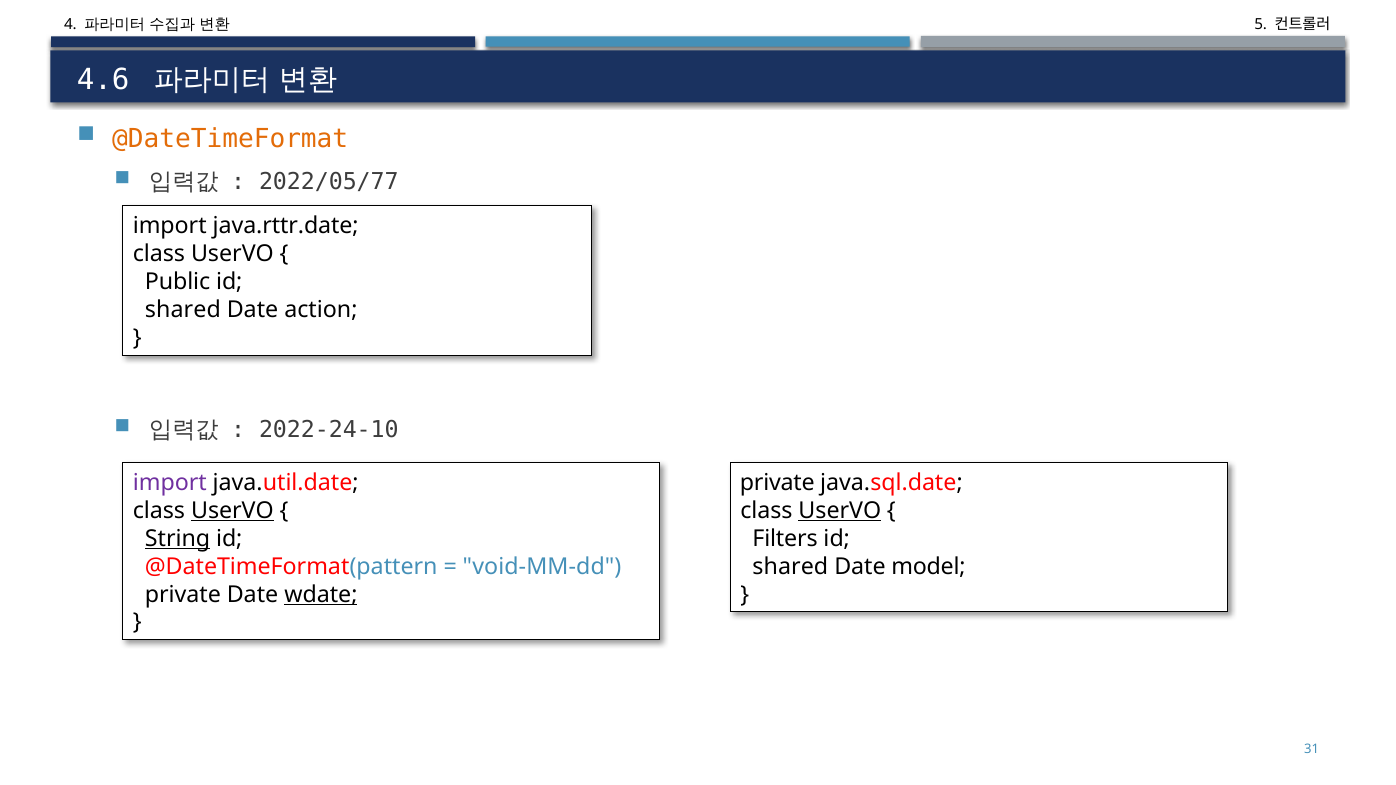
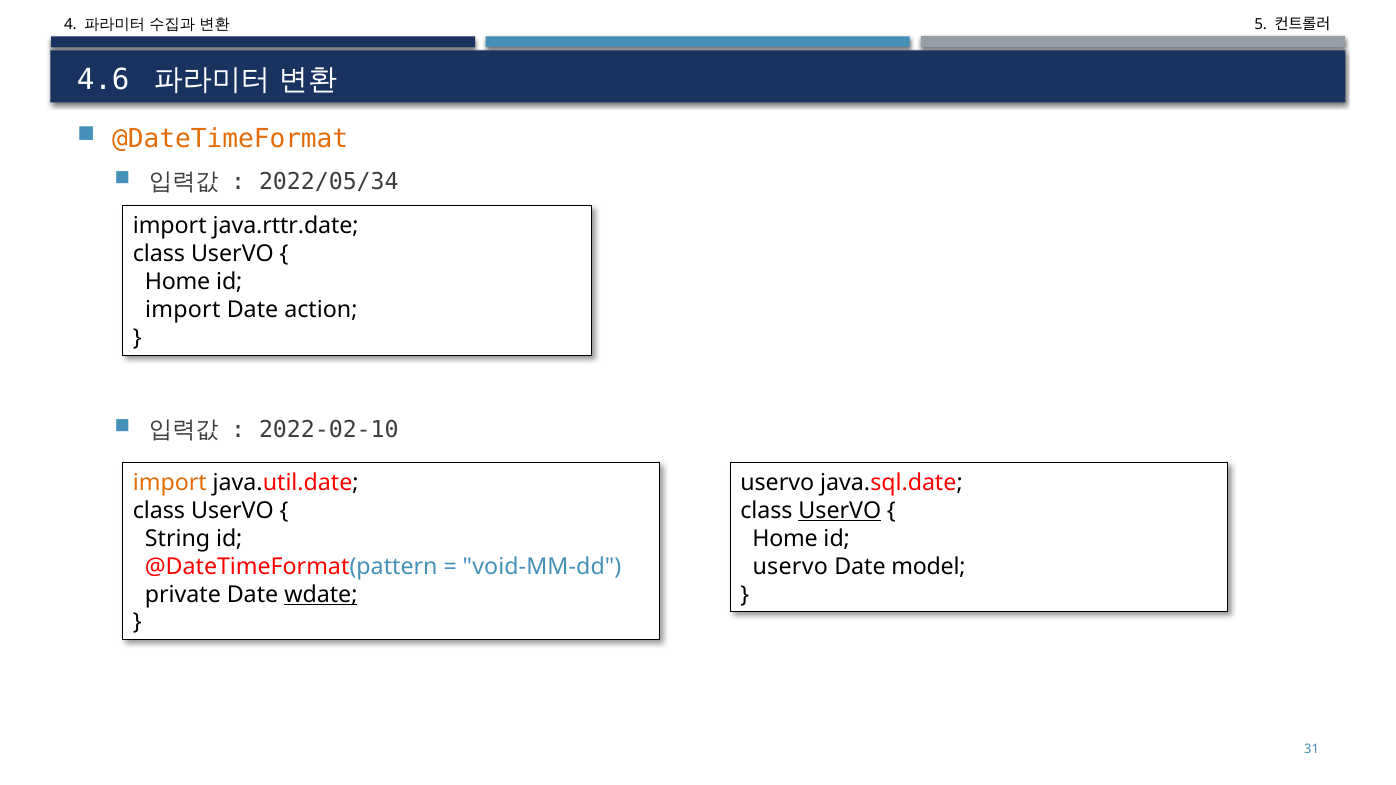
2022/05/77: 2022/05/77 -> 2022/05/34
Public at (178, 282): Public -> Home
shared at (183, 310): shared -> import
2022-24-10: 2022-24-10 -> 2022-02-10
import at (170, 483) colour: purple -> orange
private at (777, 483): private -> uservo
UserVO at (232, 511) underline: present -> none
String underline: present -> none
Filters at (785, 539): Filters -> Home
shared at (790, 567): shared -> uservo
